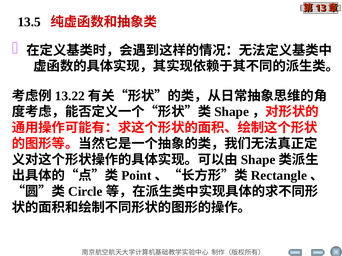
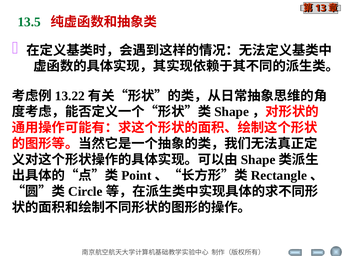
13.5 colour: black -> green
